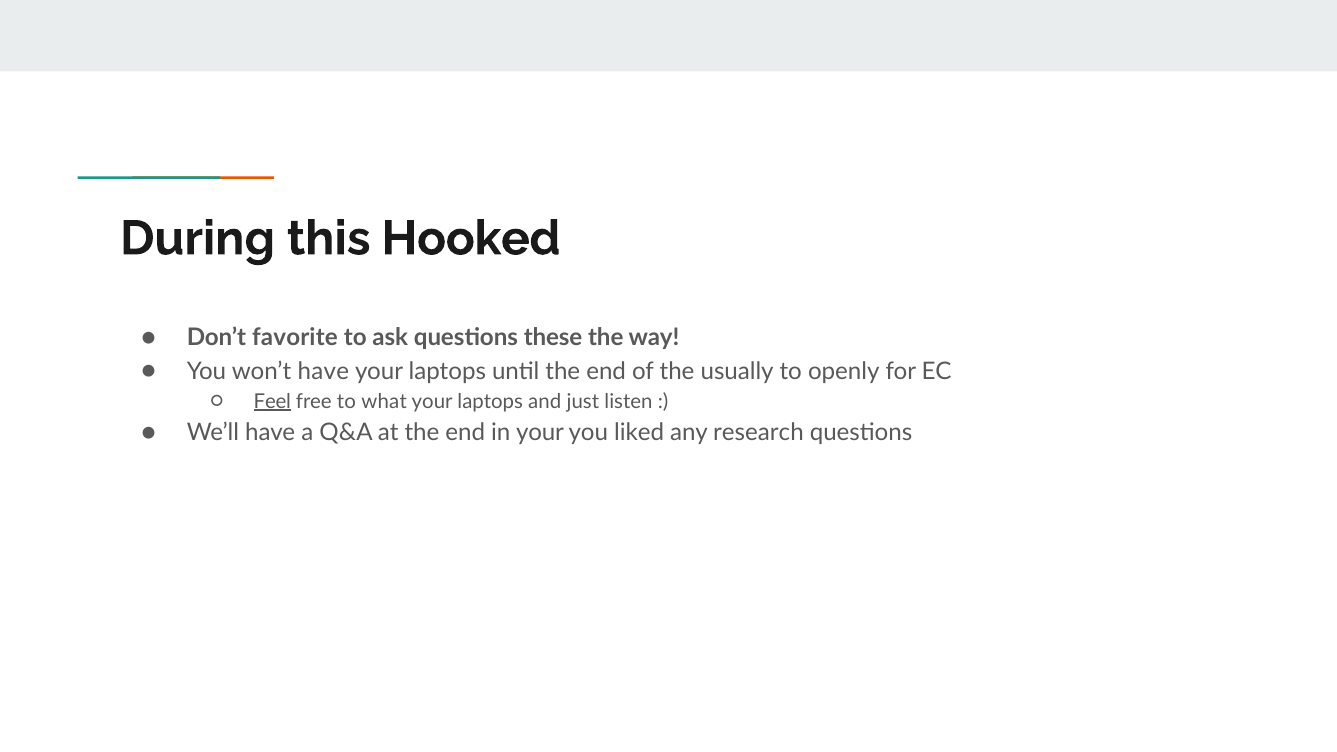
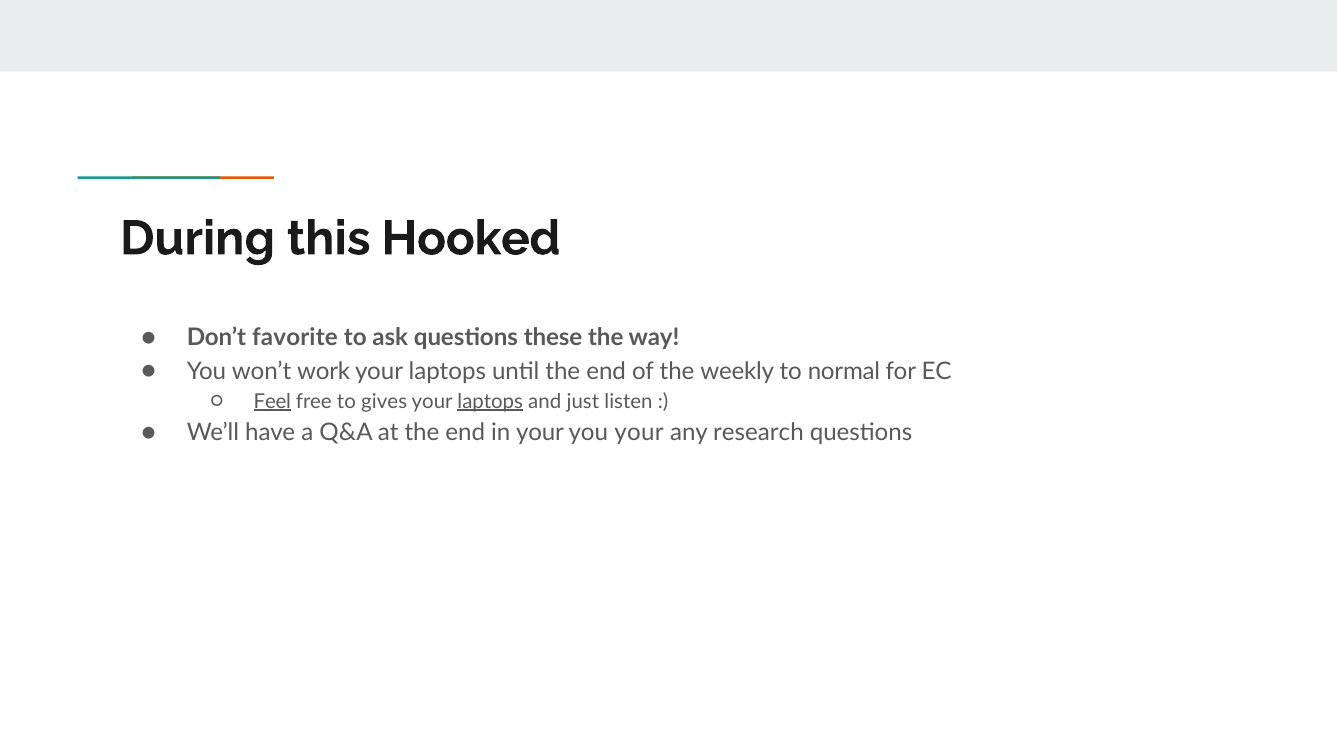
won’t have: have -> work
usually: usually -> weekly
openly: openly -> normal
what: what -> gives
laptops at (490, 401) underline: none -> present
you liked: liked -> your
